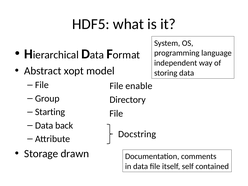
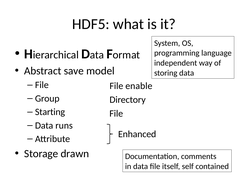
xopt: xopt -> save
back: back -> runs
Docstring: Docstring -> Enhanced
